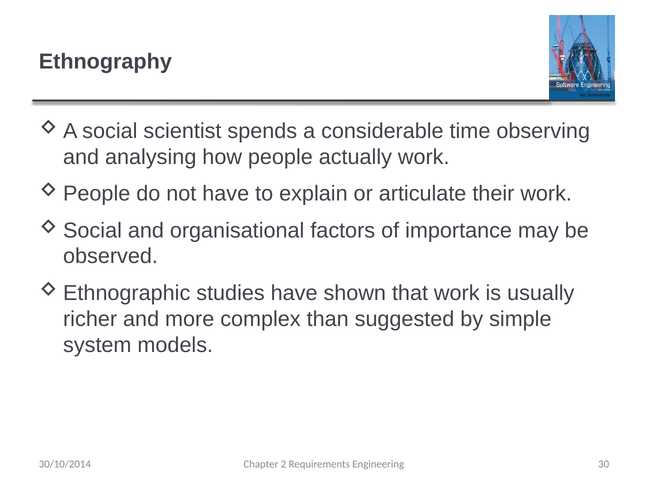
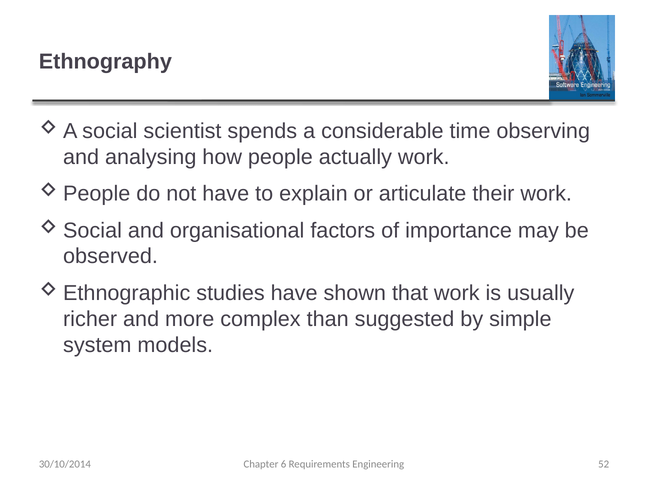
2: 2 -> 6
30: 30 -> 52
